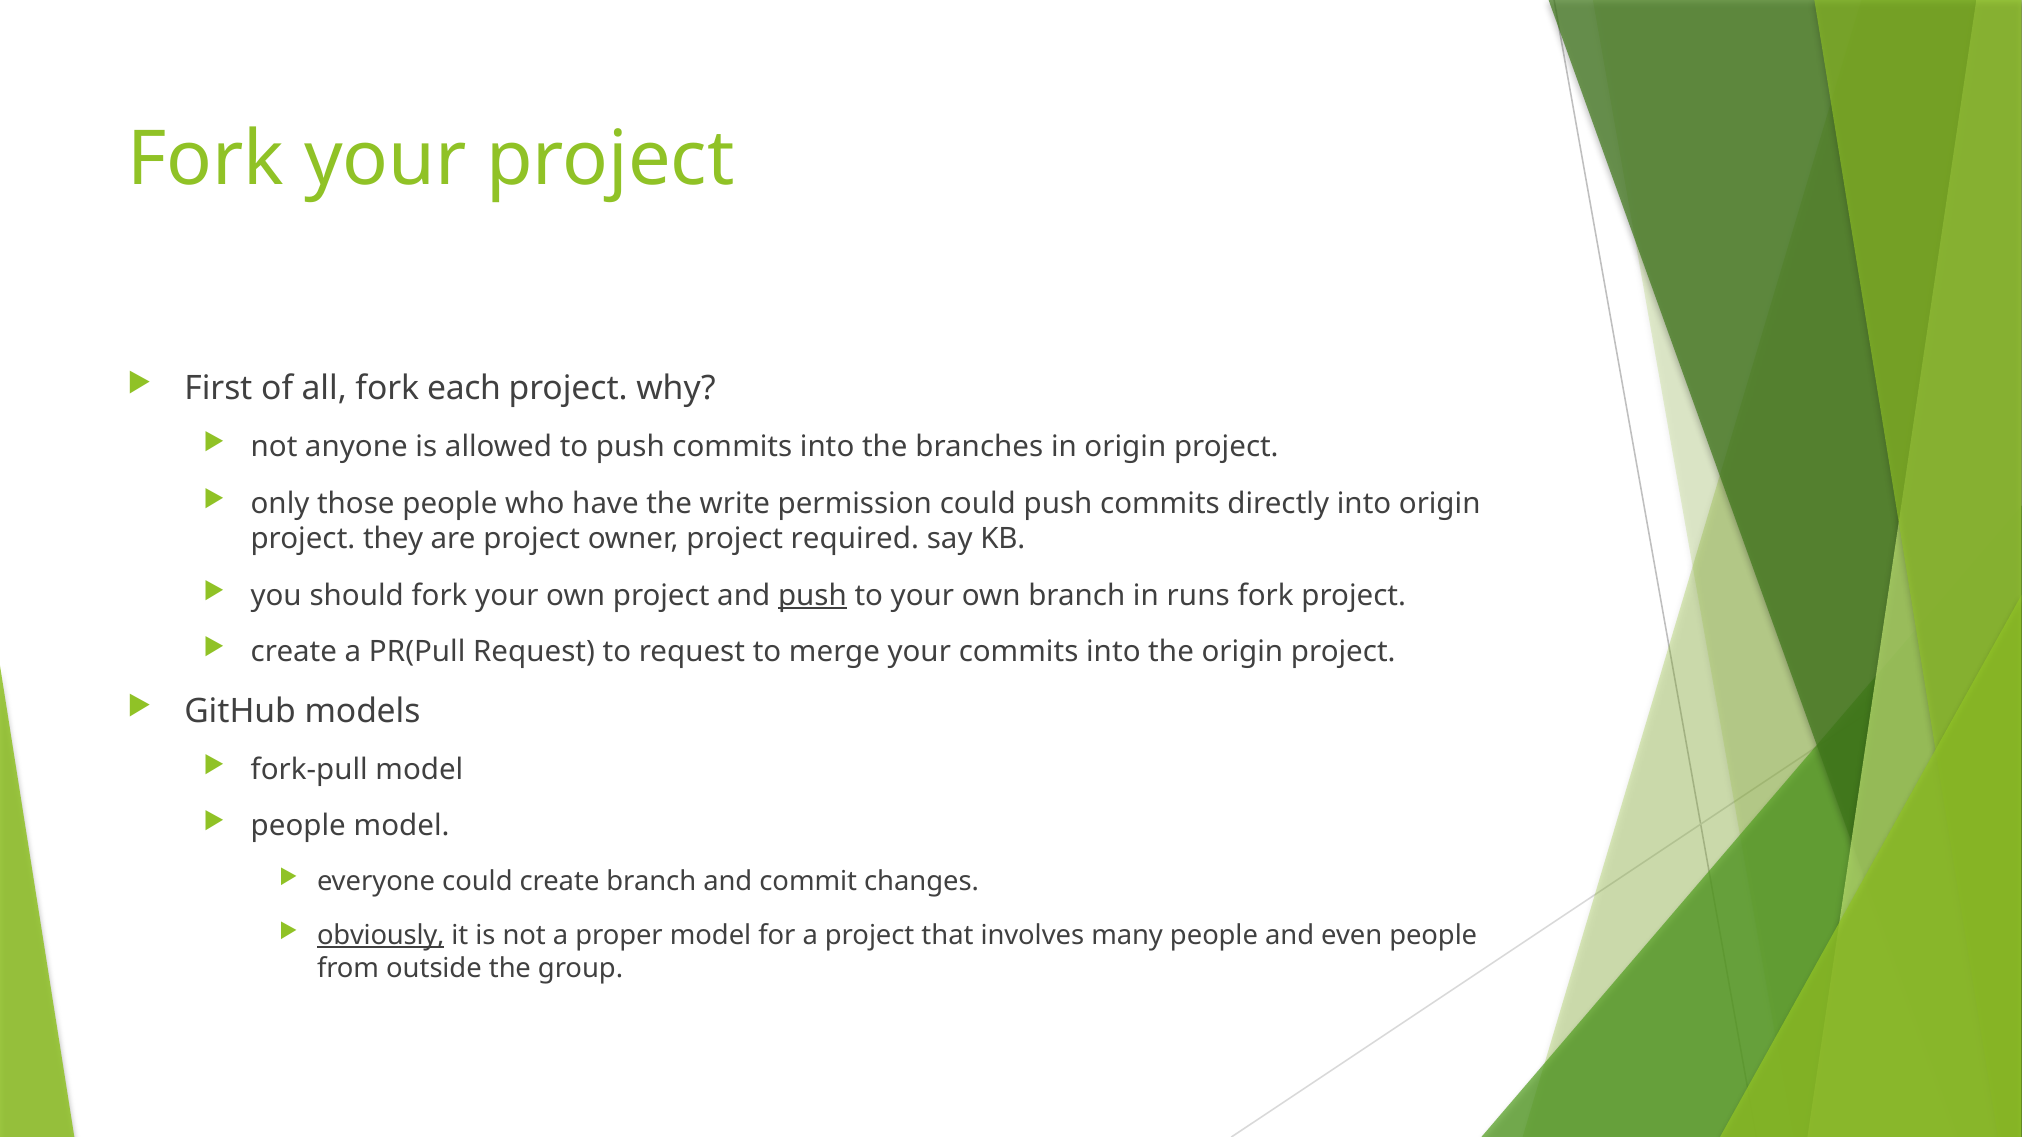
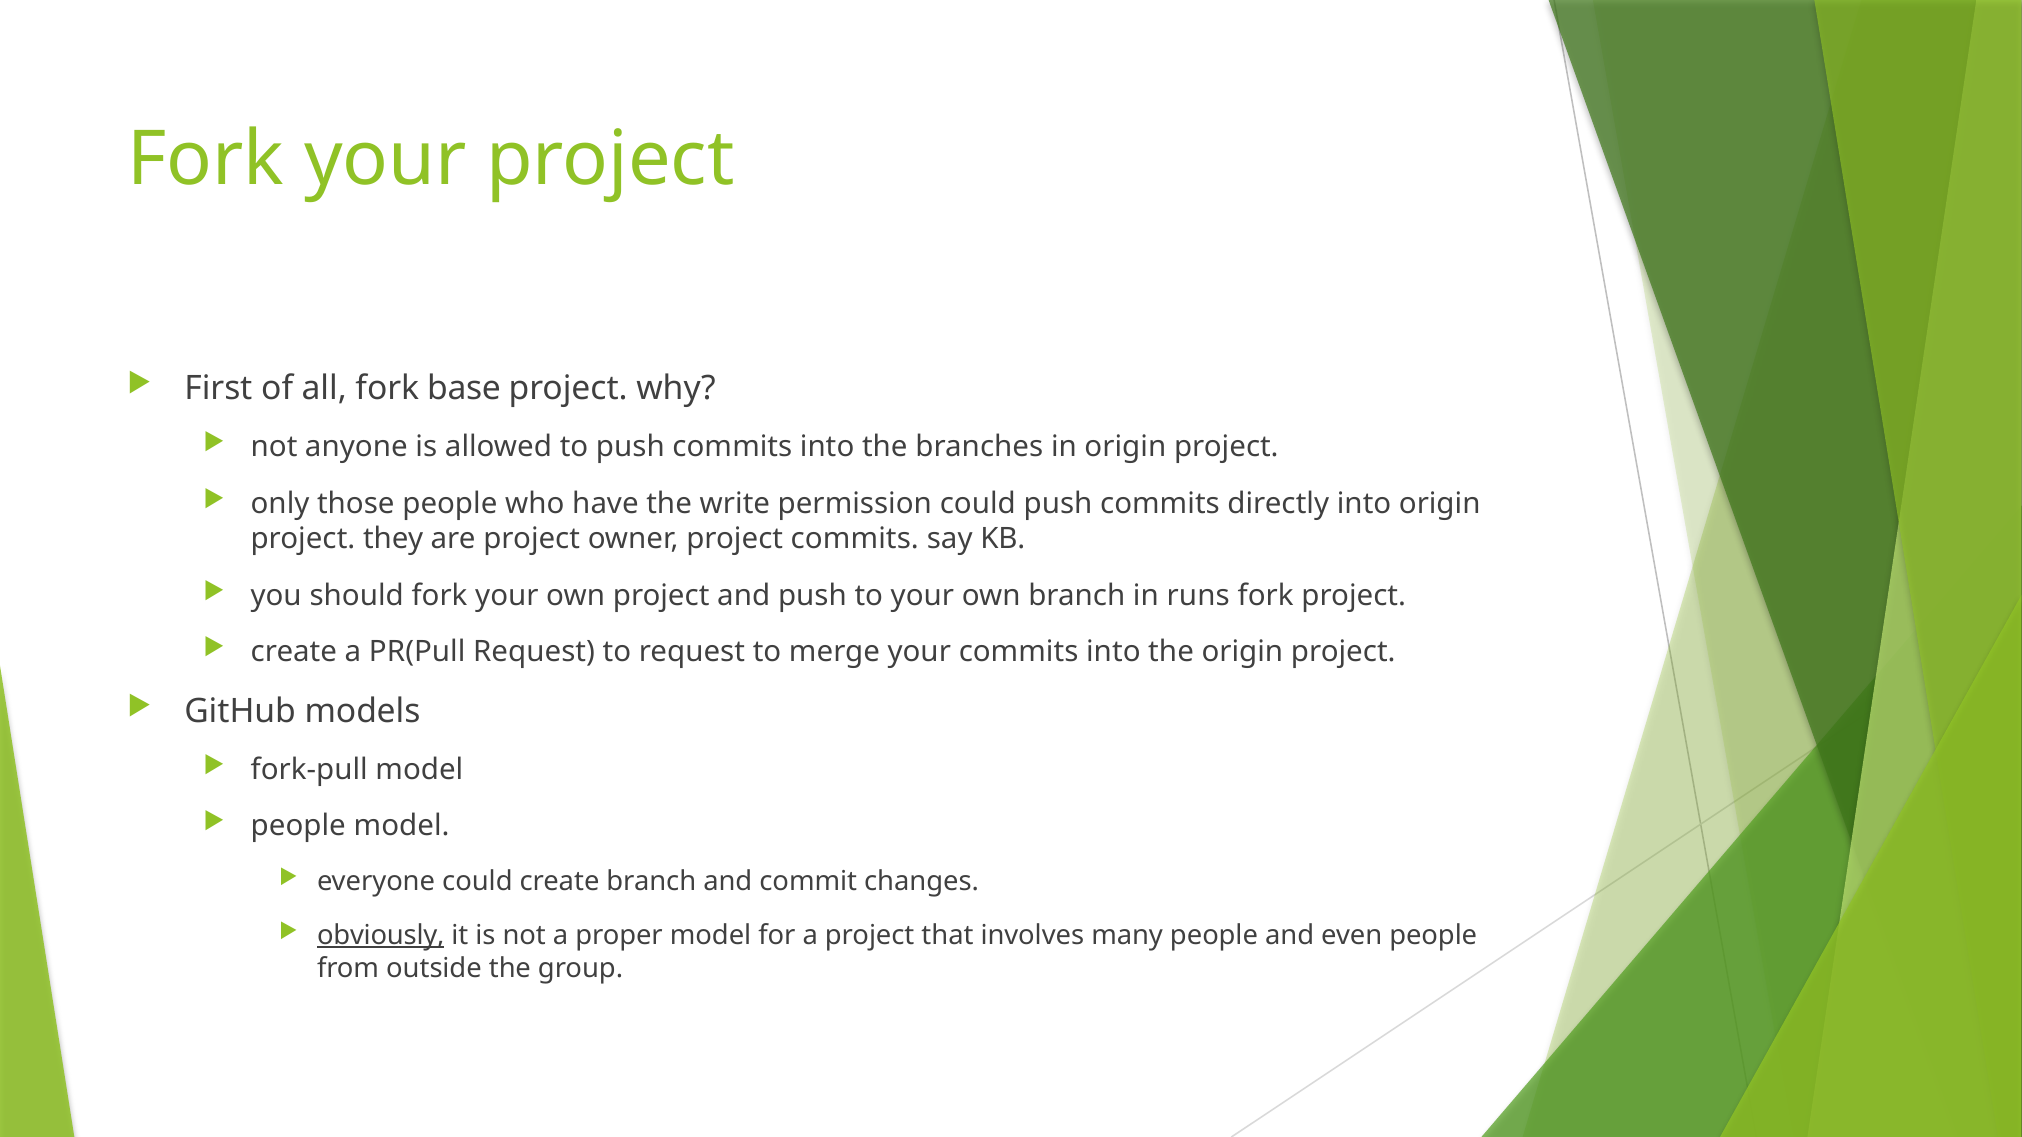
each: each -> base
project required: required -> commits
push at (812, 596) underline: present -> none
